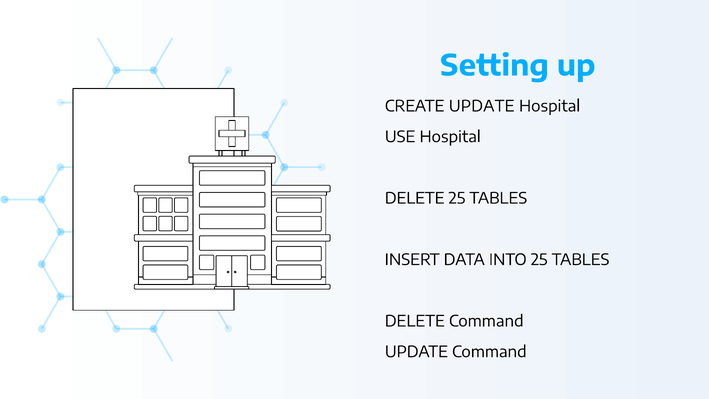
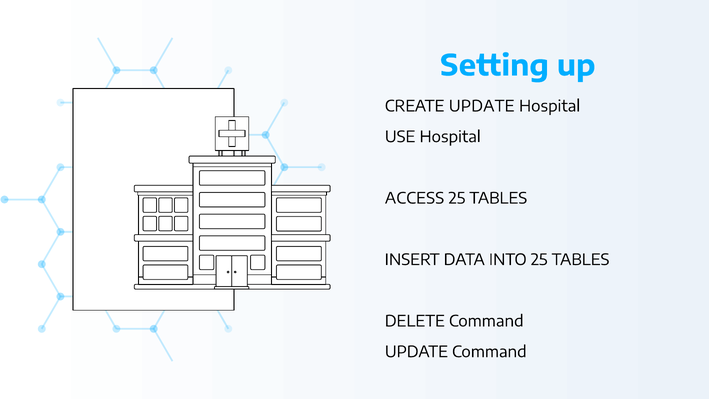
DELETE at (415, 198): DELETE -> ACCESS
